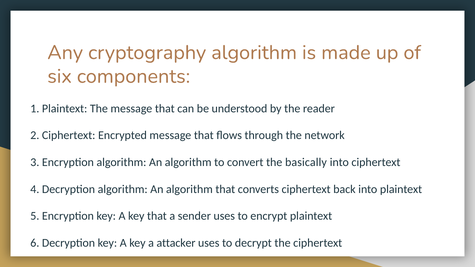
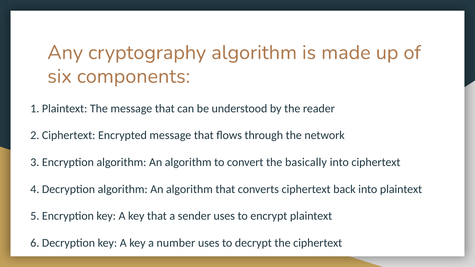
attacker: attacker -> number
